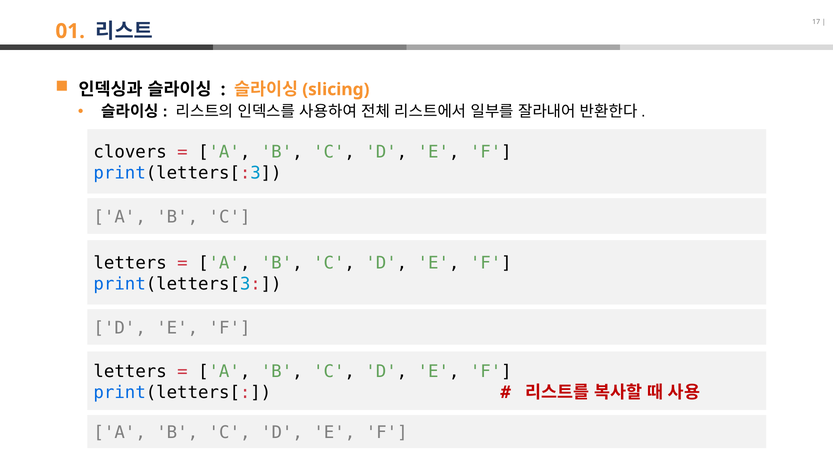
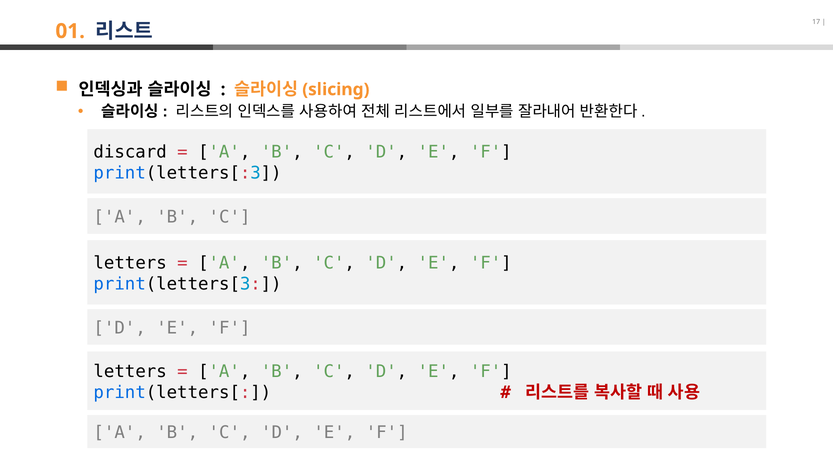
clovers: clovers -> discard
